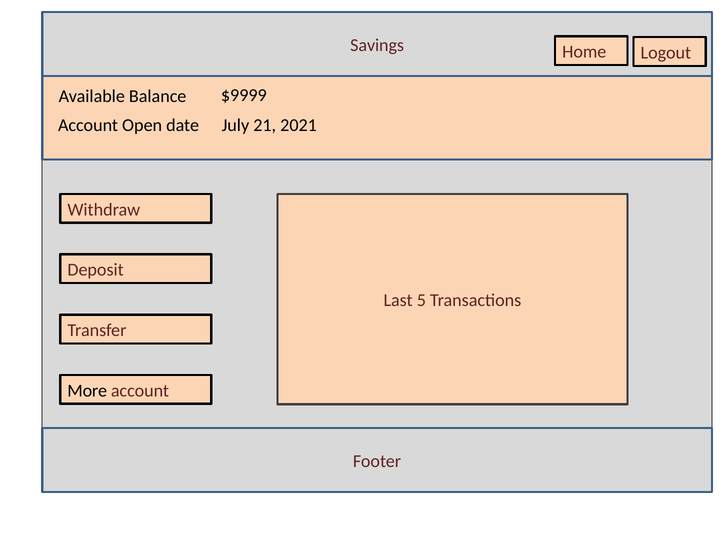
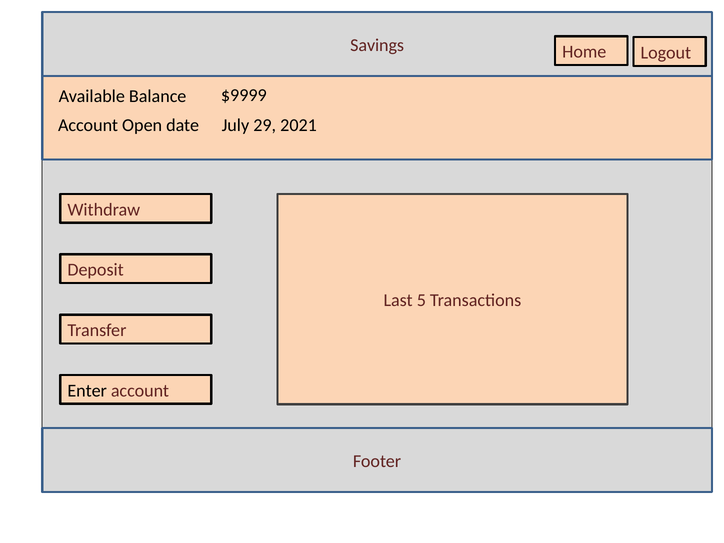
21: 21 -> 29
More: More -> Enter
